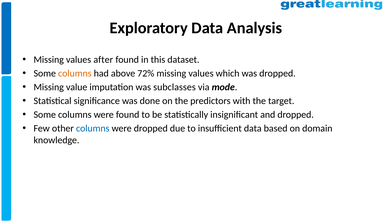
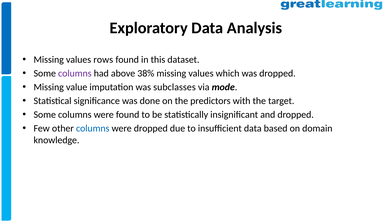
after: after -> rows
columns at (75, 73) colour: orange -> purple
72%: 72% -> 38%
